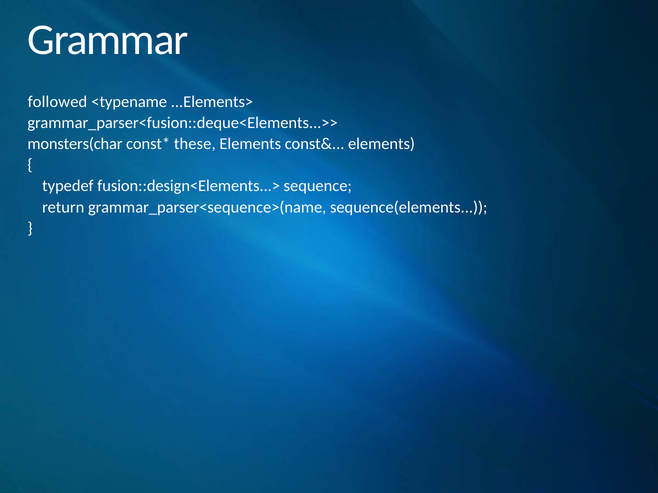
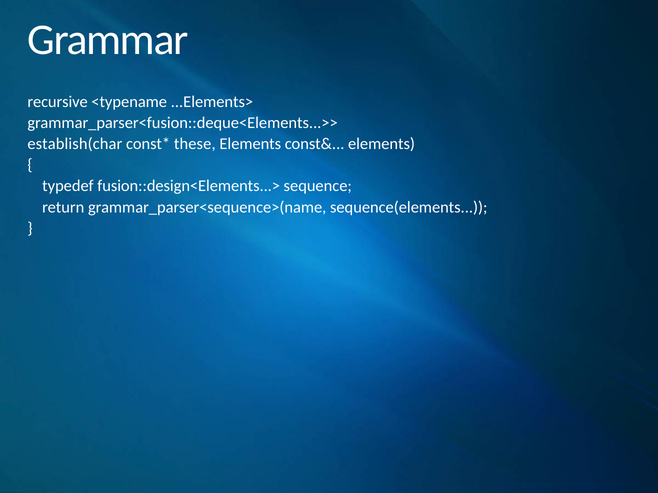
followed: followed -> recursive
monsters(char: monsters(char -> establish(char
